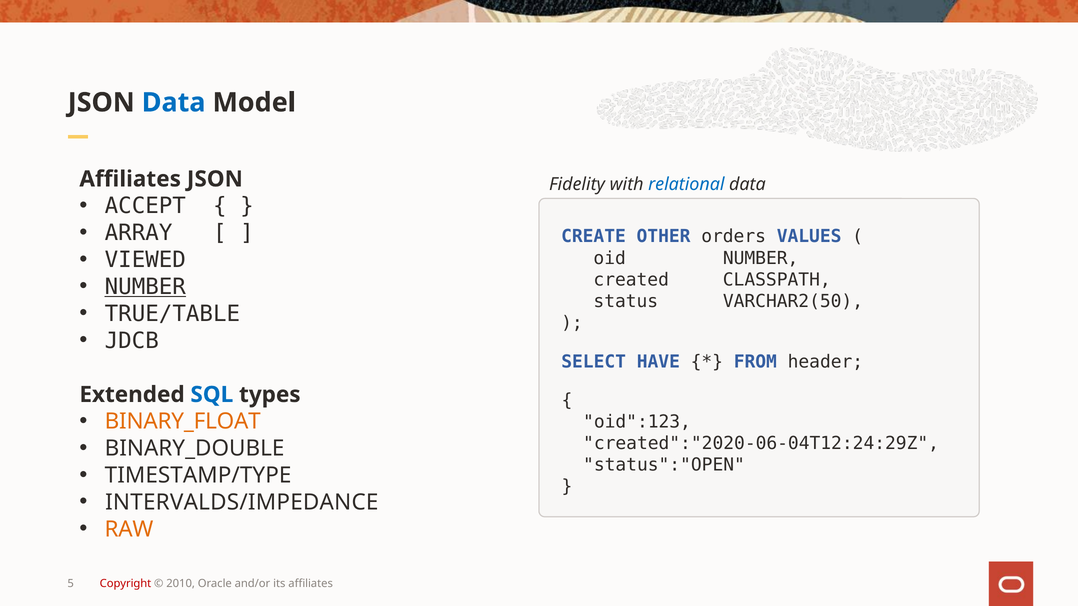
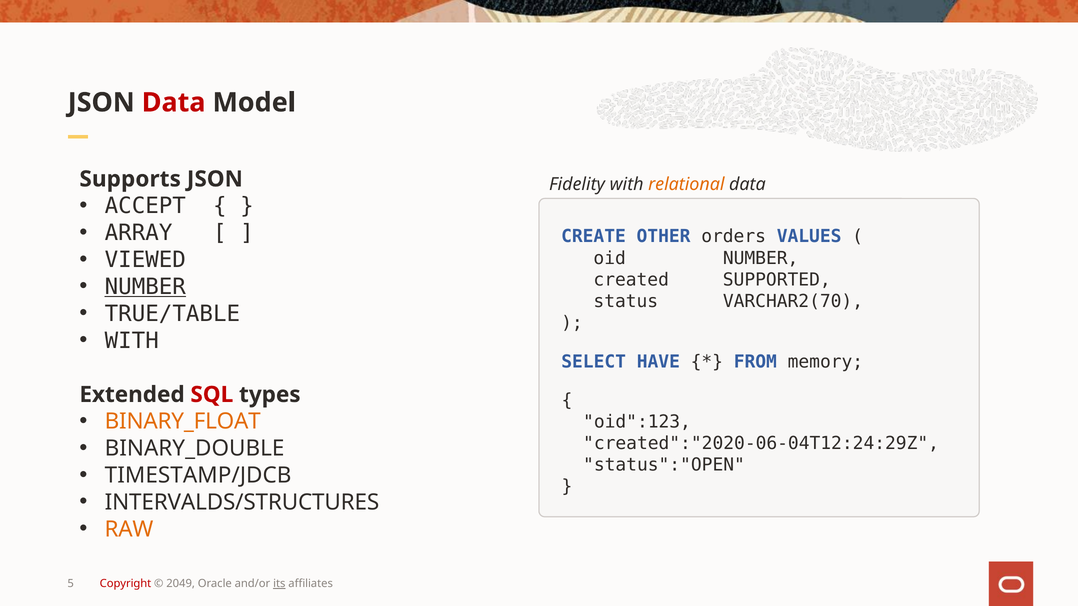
Data at (174, 103) colour: blue -> red
Affiliates at (130, 179): Affiliates -> Supports
relational colour: blue -> orange
CLASSPATH: CLASSPATH -> SUPPORTED
VARCHAR2(50: VARCHAR2(50 -> VARCHAR2(70
JDCB at (132, 341): JDCB -> WITH
header: header -> memory
SQL colour: blue -> red
TIMESTAMP/TYPE: TIMESTAMP/TYPE -> TIMESTAMP/JDCB
INTERVALDS/IMPEDANCE: INTERVALDS/IMPEDANCE -> INTERVALDS/STRUCTURES
2010: 2010 -> 2049
its underline: none -> present
